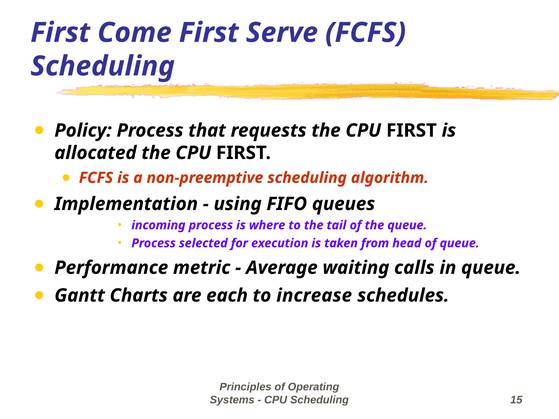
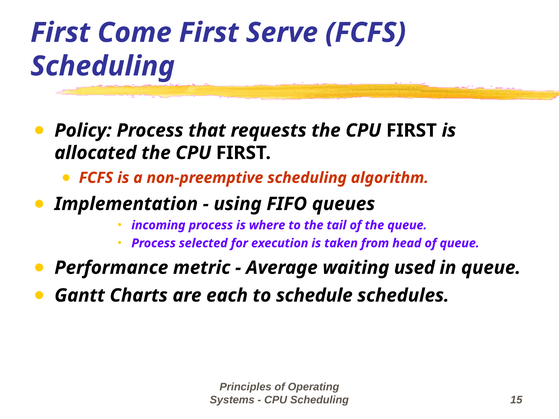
calls: calls -> used
increase: increase -> schedule
